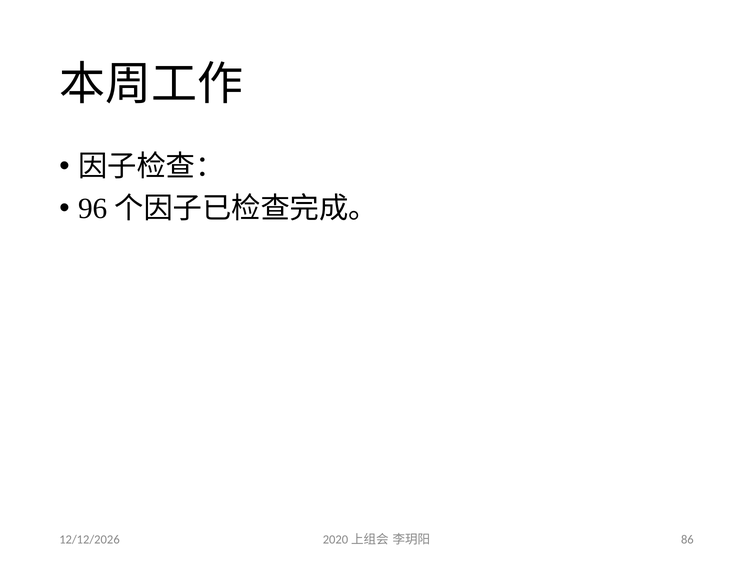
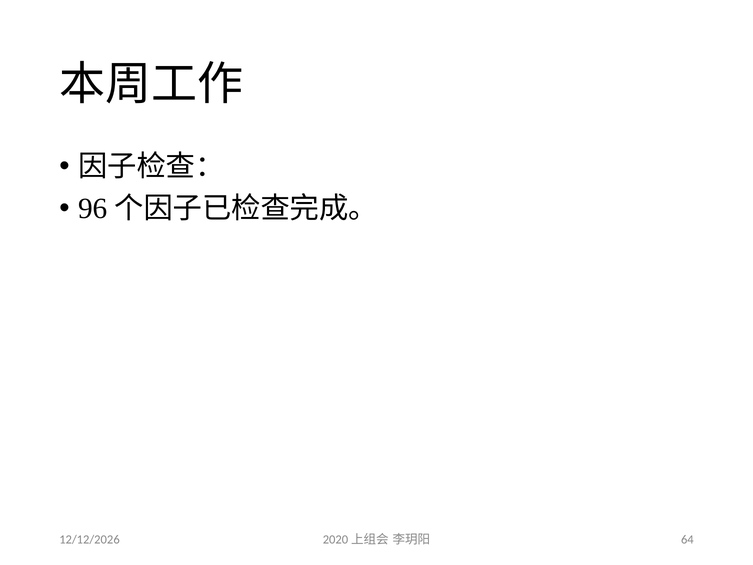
86: 86 -> 64
